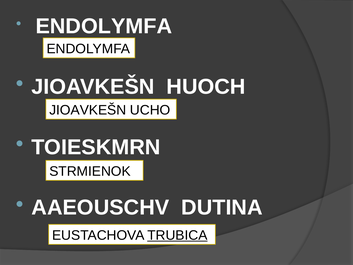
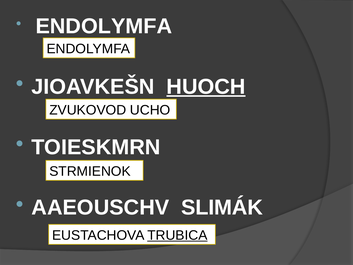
HUOCH underline: none -> present
JIOAVKEŠN at (88, 110): JIOAVKEŠN -> ZVUKOVOD
DUTINA: DUTINA -> SLIMÁK
